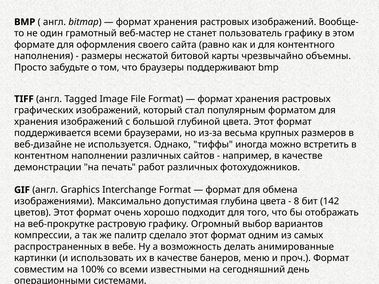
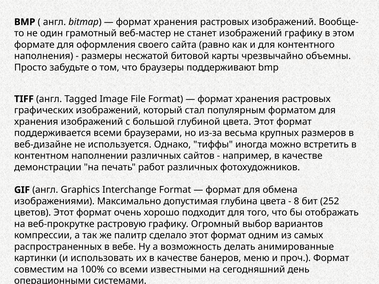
станет пользователь: пользователь -> изображений
142: 142 -> 252
